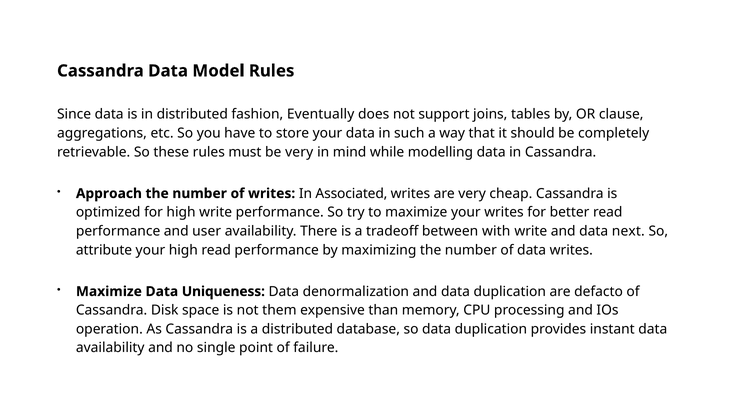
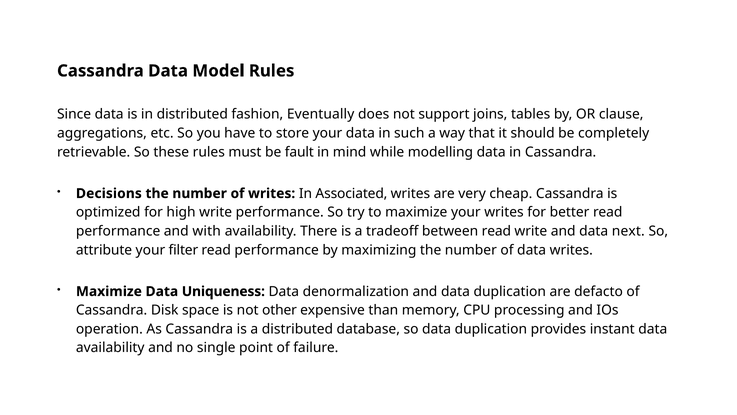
be very: very -> fault
Approach: Approach -> Decisions
user: user -> with
between with: with -> read
your high: high -> filter
them: them -> other
